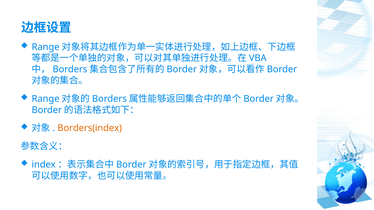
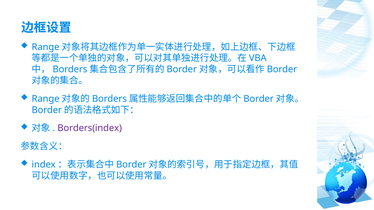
Borders(index colour: orange -> purple
